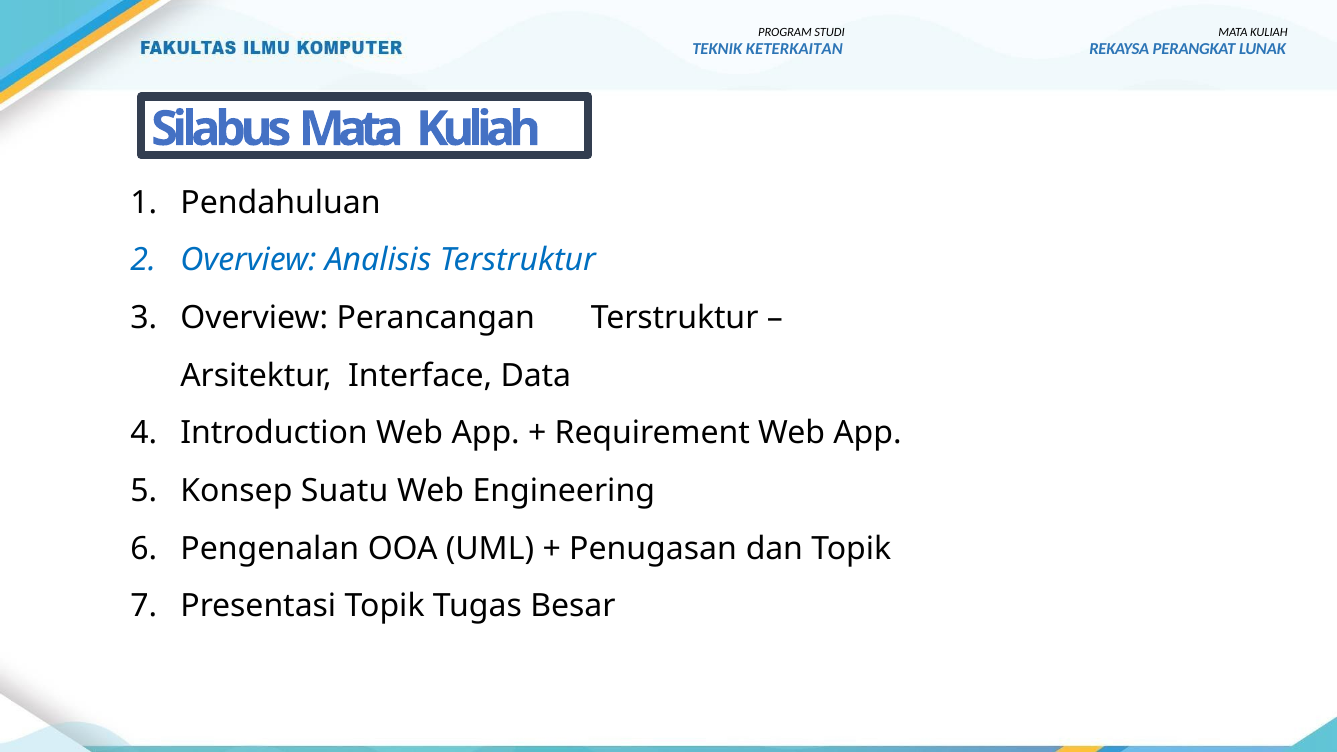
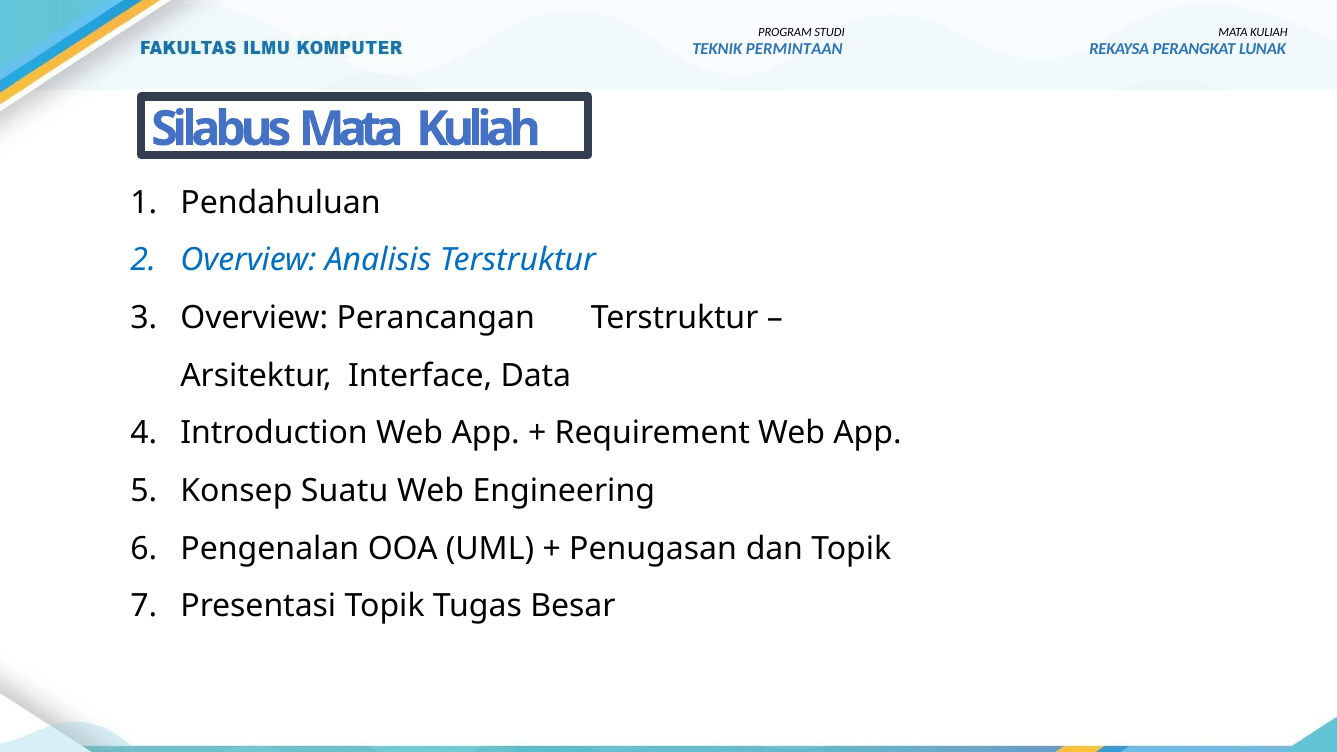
KETERKAITAN: KETERKAITAN -> PERMINTAAN
